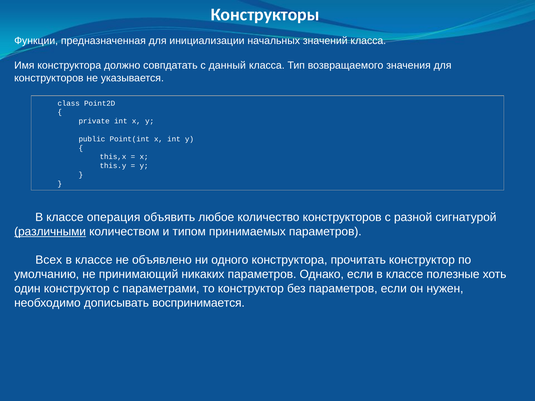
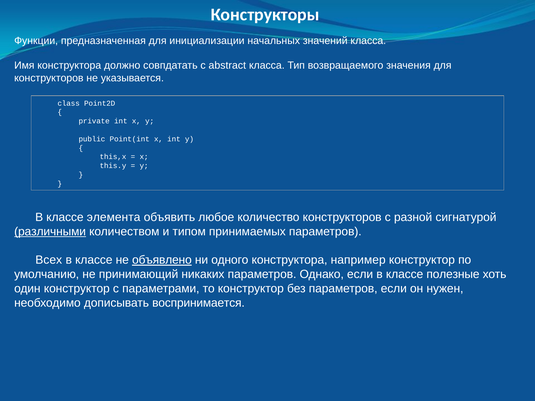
данный: данный -> abstract
операция: операция -> элемента
объявлено underline: none -> present
прочитать: прочитать -> например
